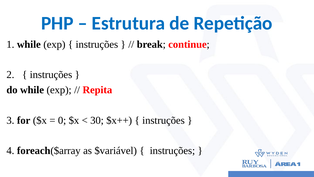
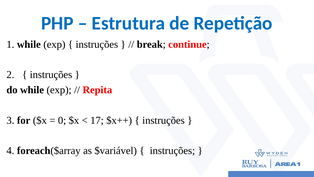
30: 30 -> 17
